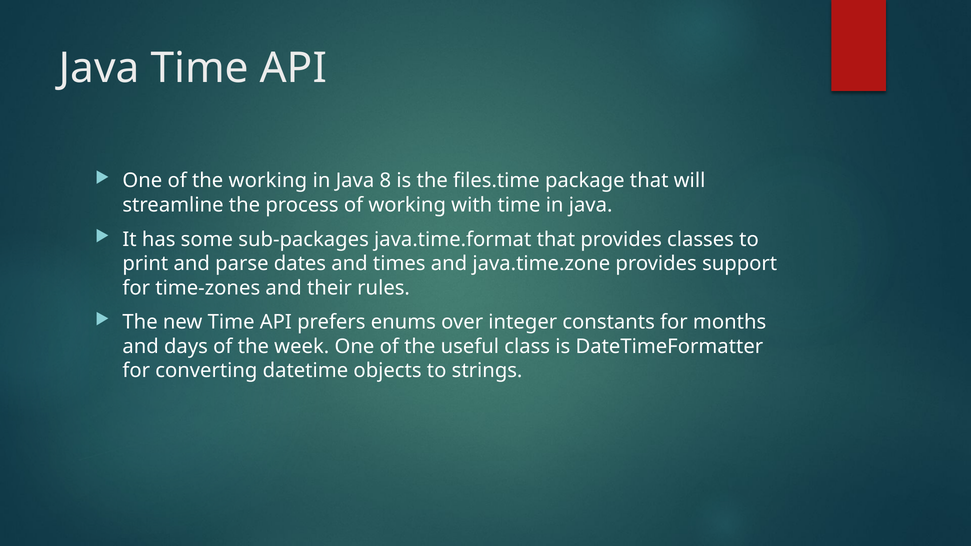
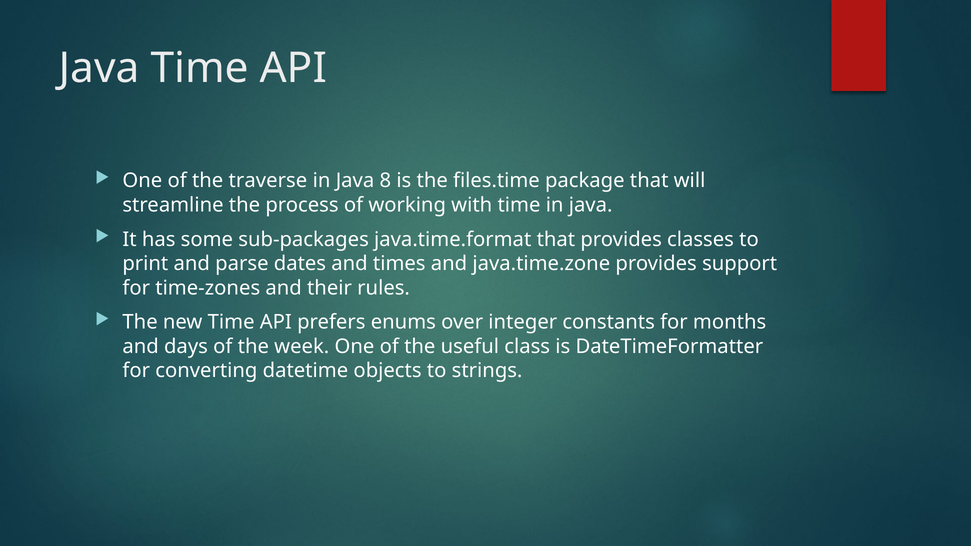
the working: working -> traverse
